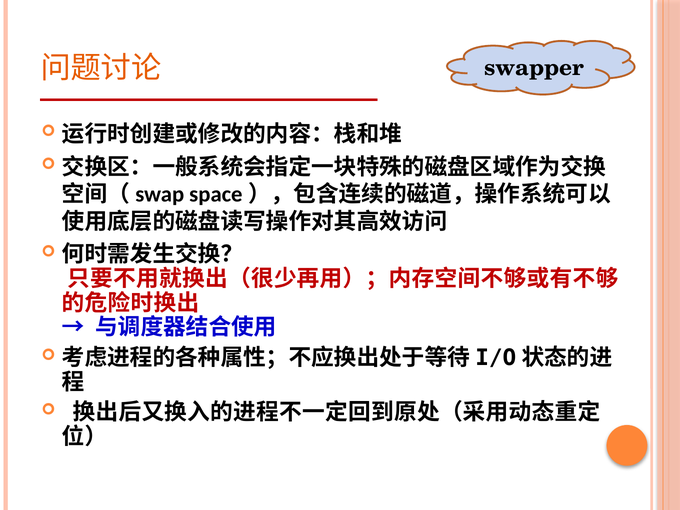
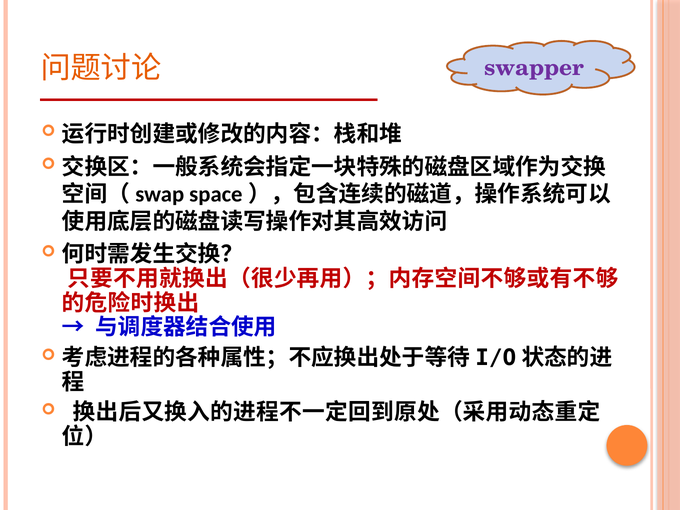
swapper colour: black -> purple
